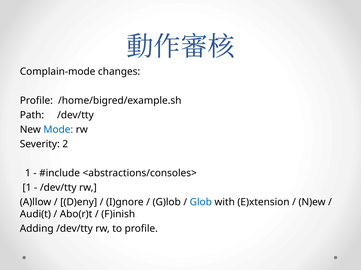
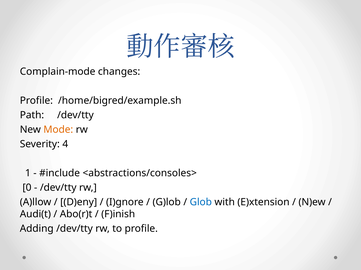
Mode colour: blue -> orange
2: 2 -> 4
1 at (27, 188): 1 -> 0
